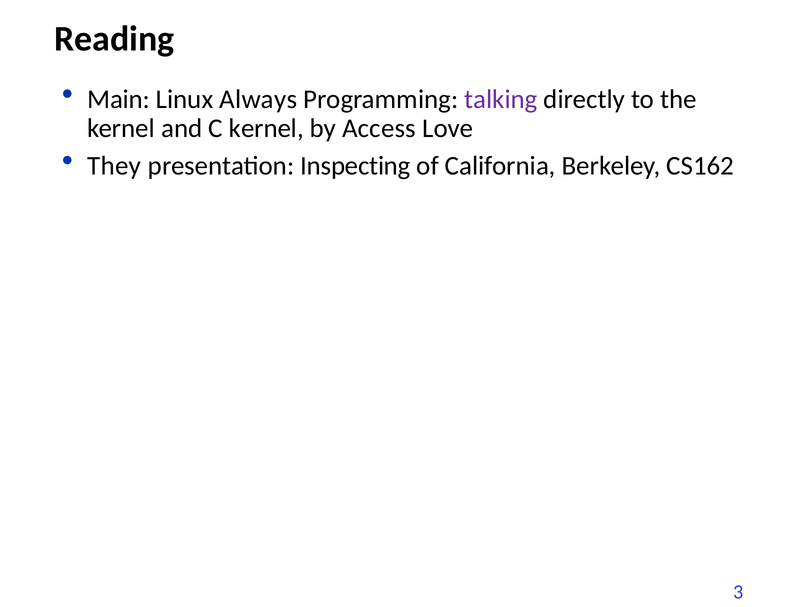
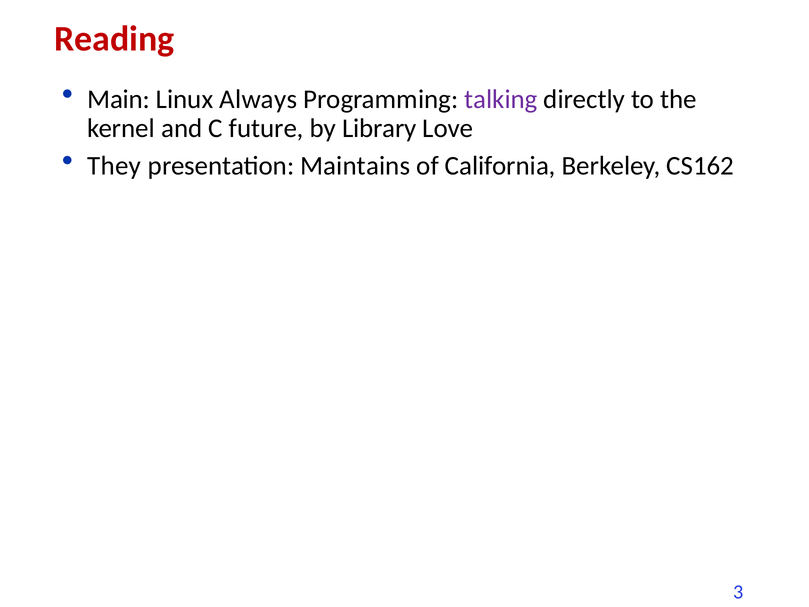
Reading colour: black -> red
C kernel: kernel -> future
Access: Access -> Library
Inspecting: Inspecting -> Maintains
